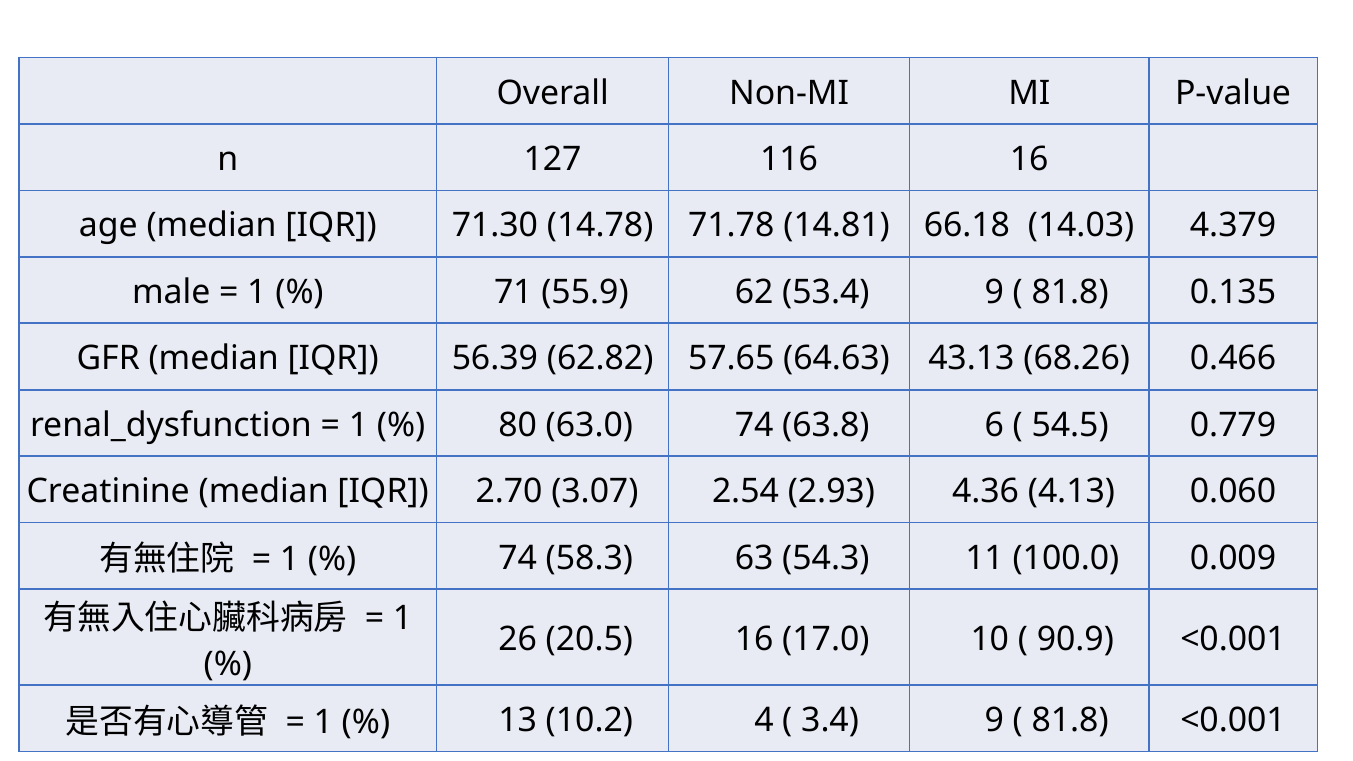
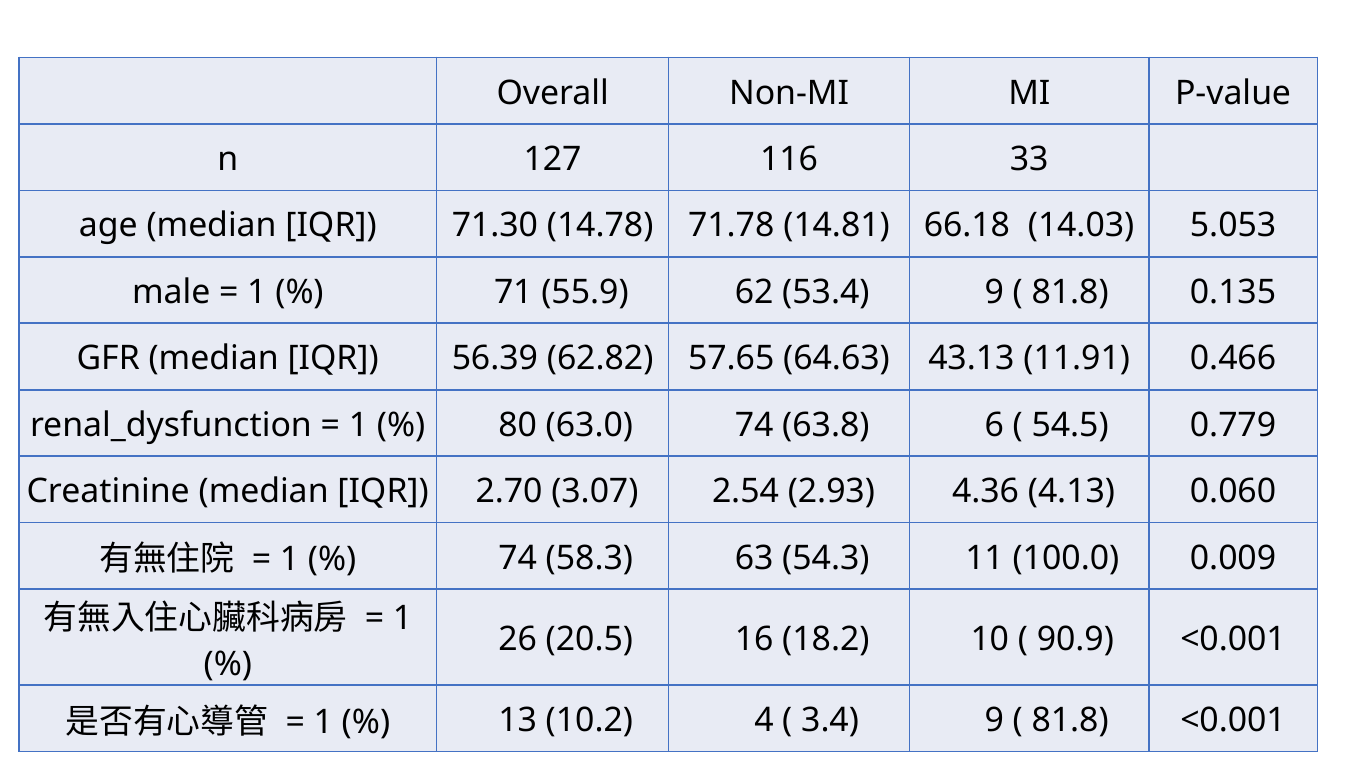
116 16: 16 -> 33
4.379: 4.379 -> 5.053
68.26: 68.26 -> 11.91
17.0: 17.0 -> 18.2
